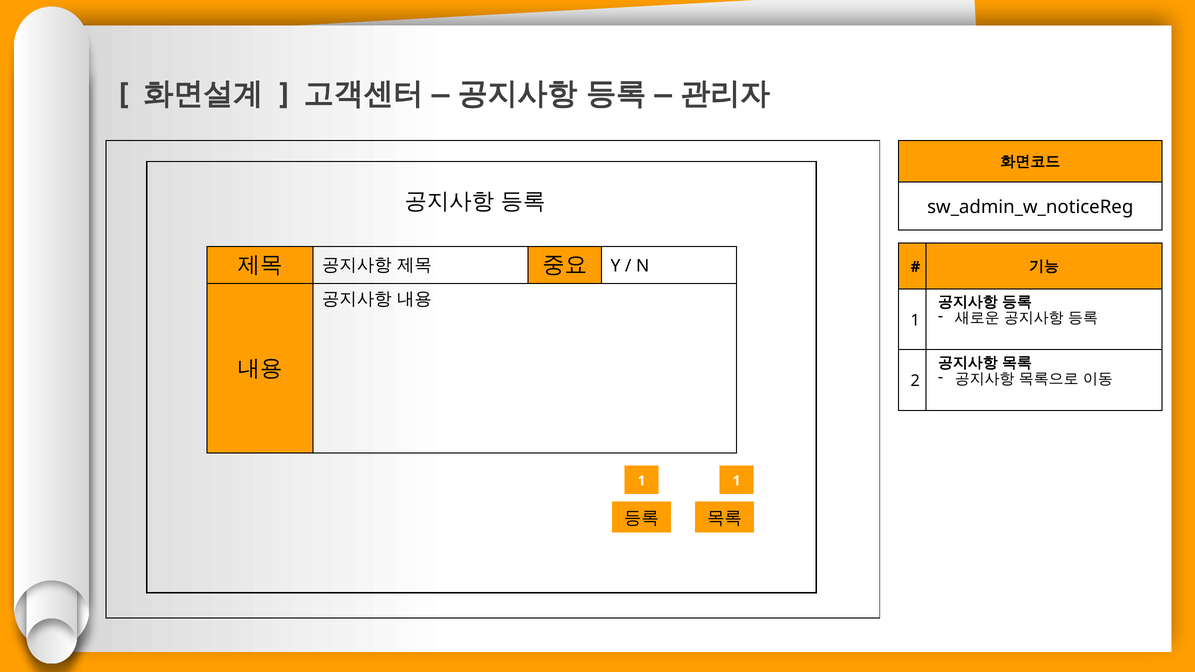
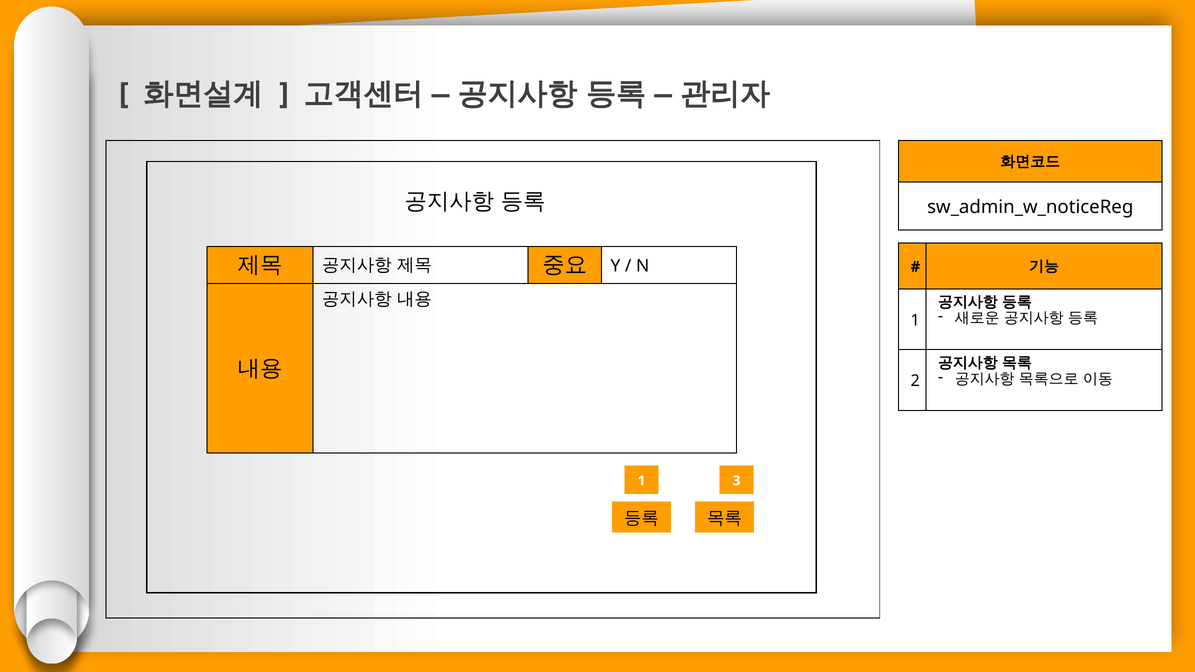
1 1: 1 -> 3
